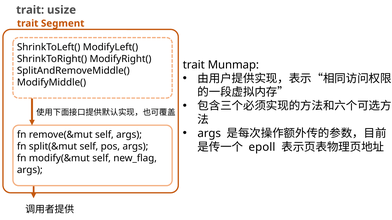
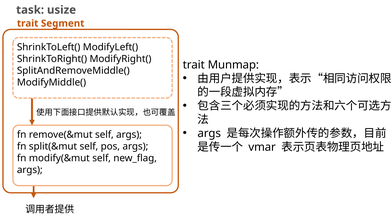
trait at (30, 10): trait -> task
epoll: epoll -> vmar
